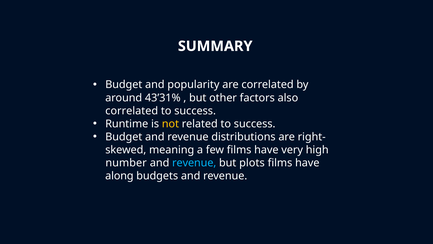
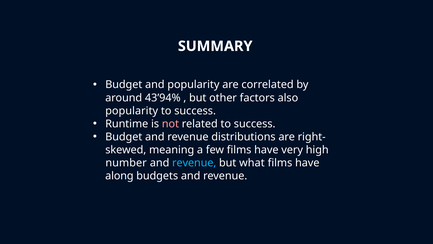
43’31%: 43’31% -> 43’94%
correlated at (132, 111): correlated -> popularity
not colour: yellow -> pink
plots: plots -> what
